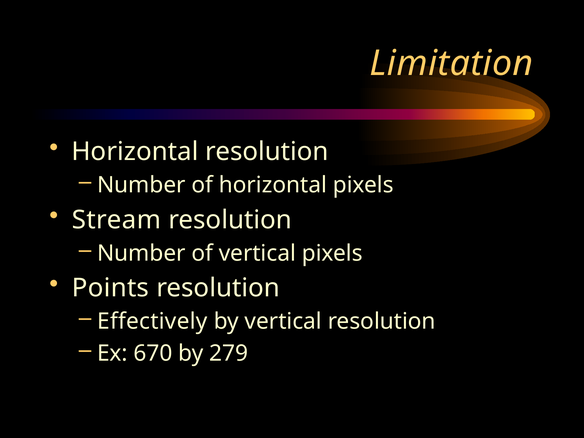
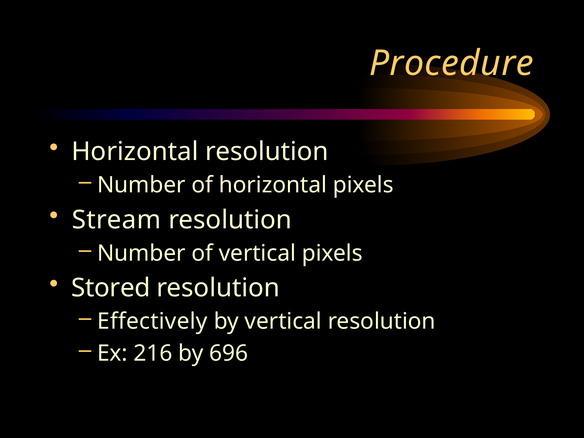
Limitation: Limitation -> Procedure
Points: Points -> Stored
670: 670 -> 216
279: 279 -> 696
